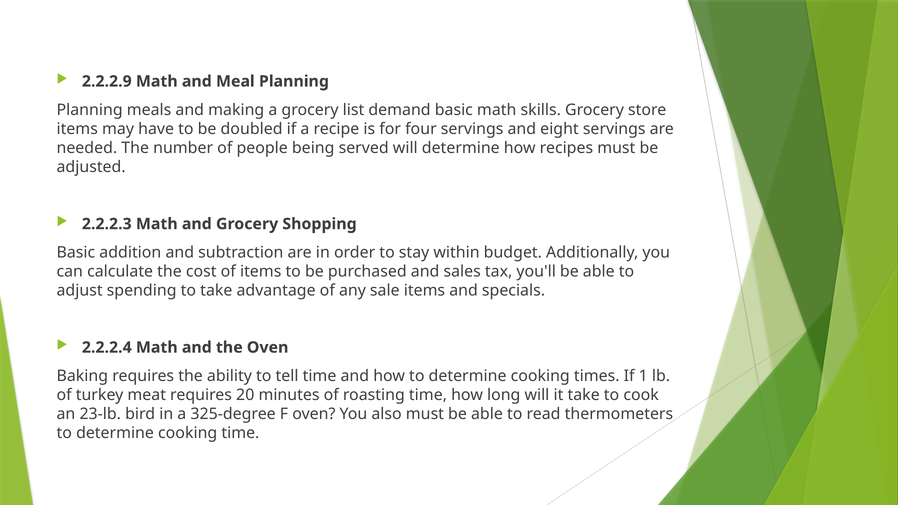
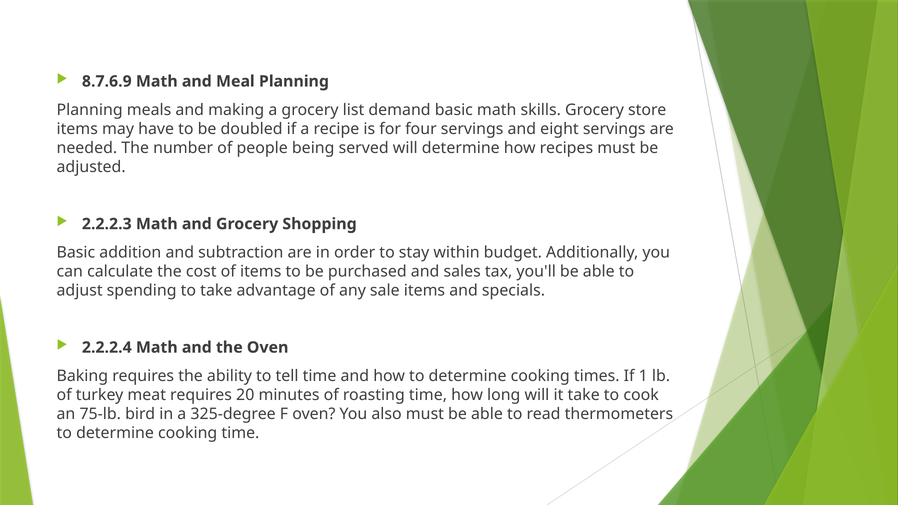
2.2.2.9: 2.2.2.9 -> 8.7.6.9
23-lb: 23-lb -> 75-lb
